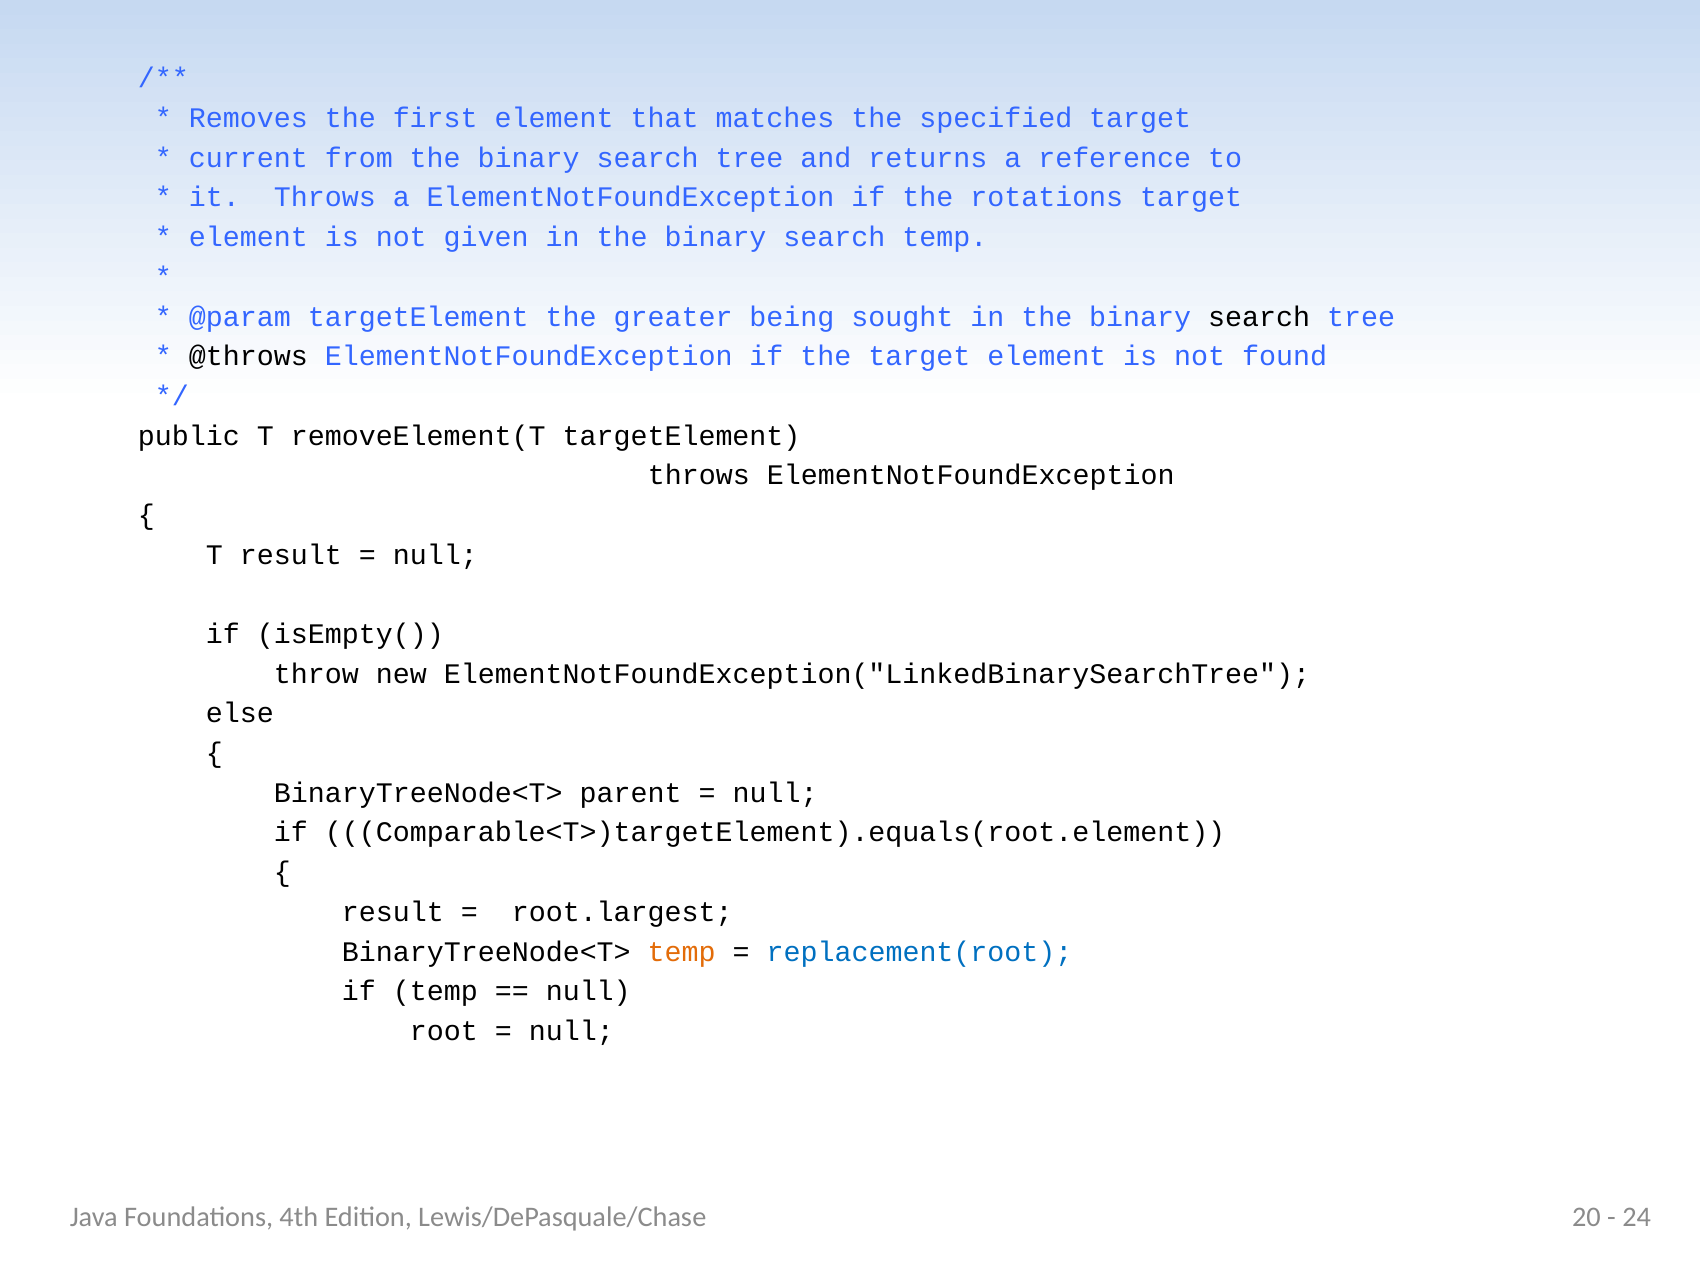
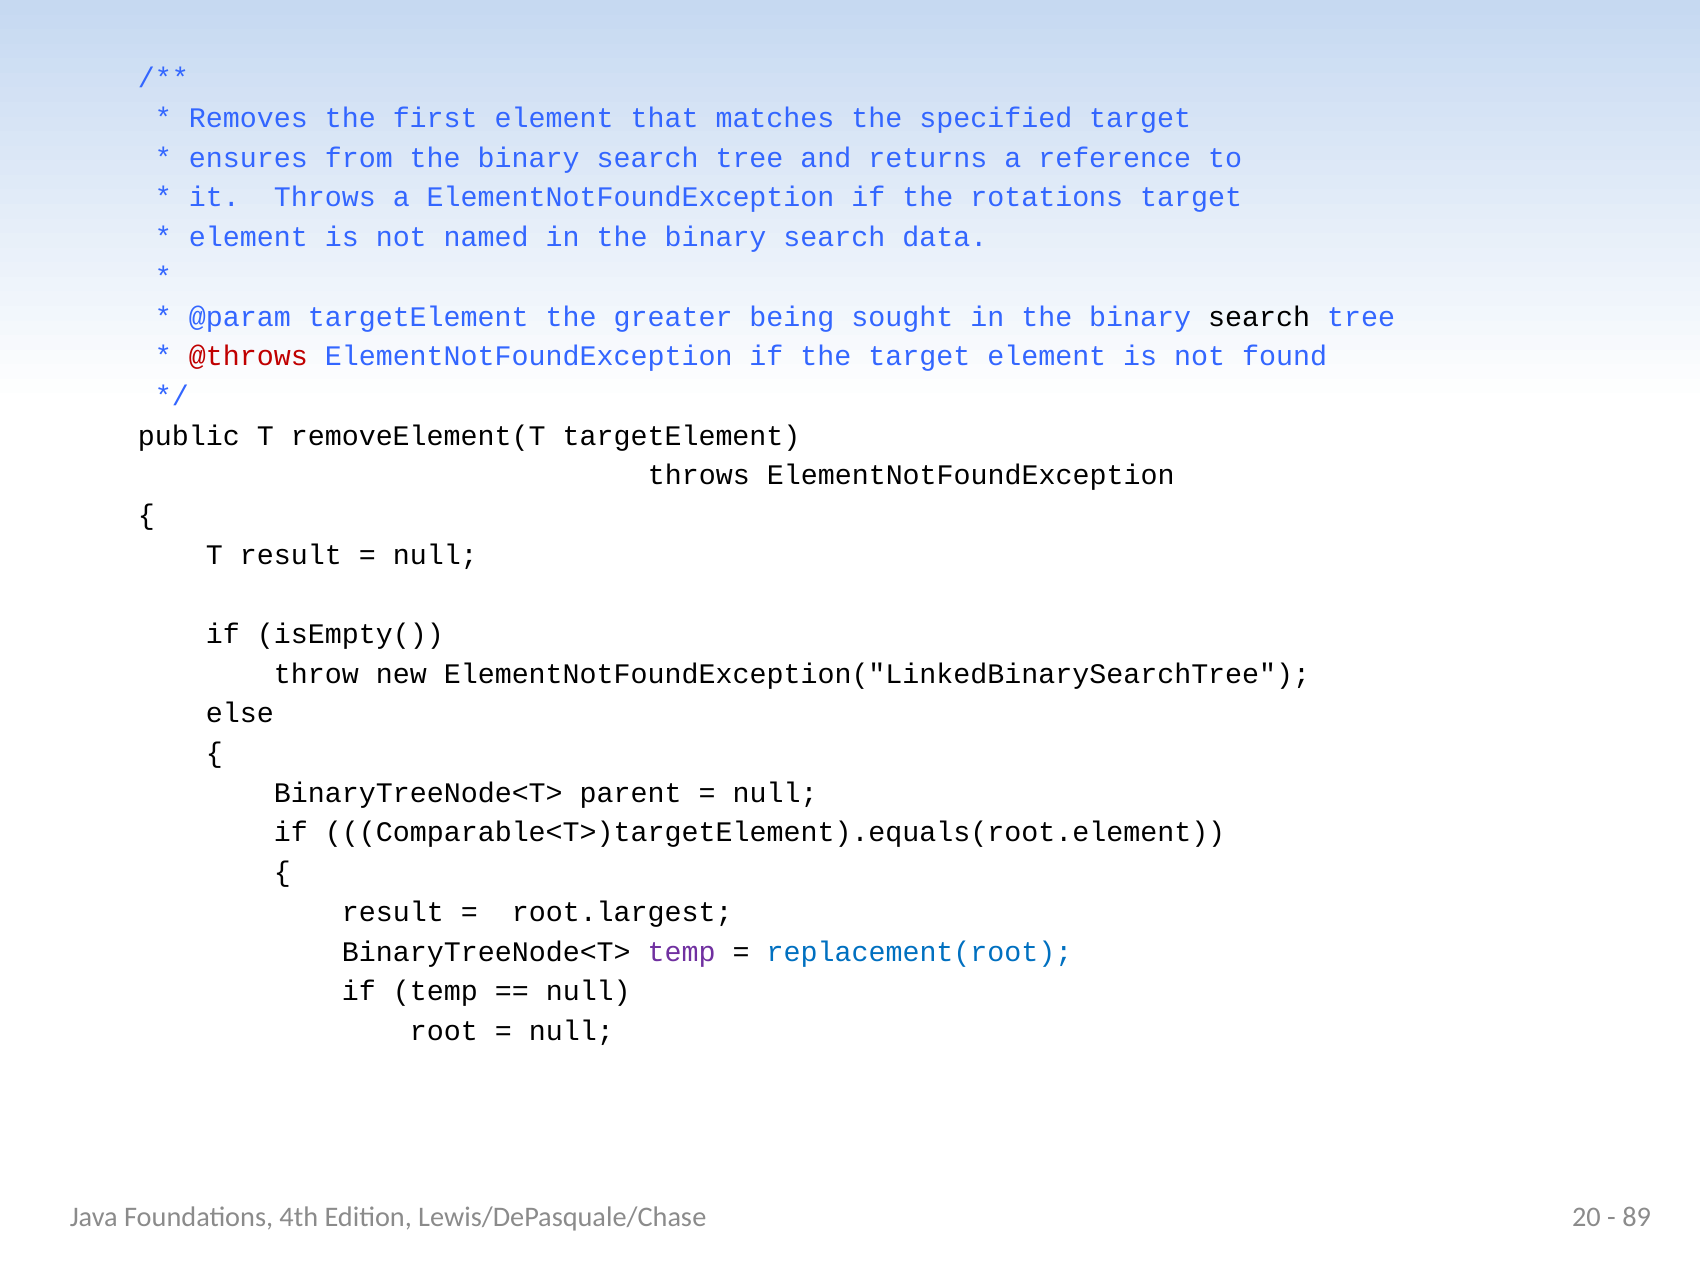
current: current -> ensures
given: given -> named
search temp: temp -> data
@throws colour: black -> red
temp at (682, 952) colour: orange -> purple
24: 24 -> 89
